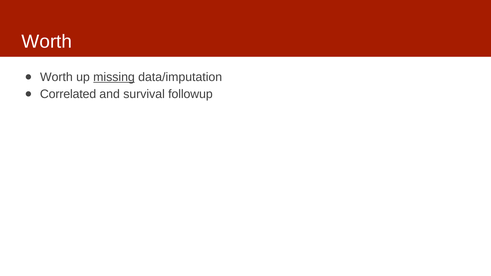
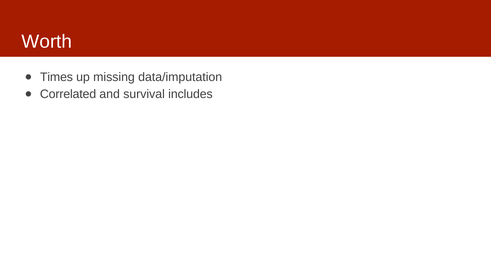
Worth at (56, 77): Worth -> Times
missing underline: present -> none
followup: followup -> includes
